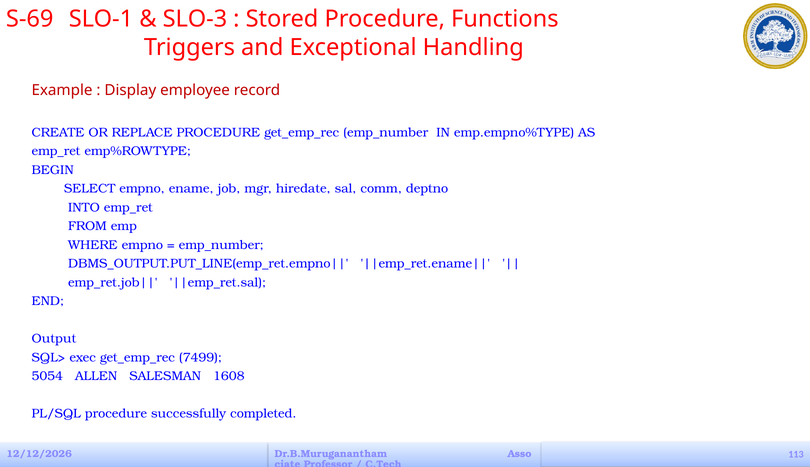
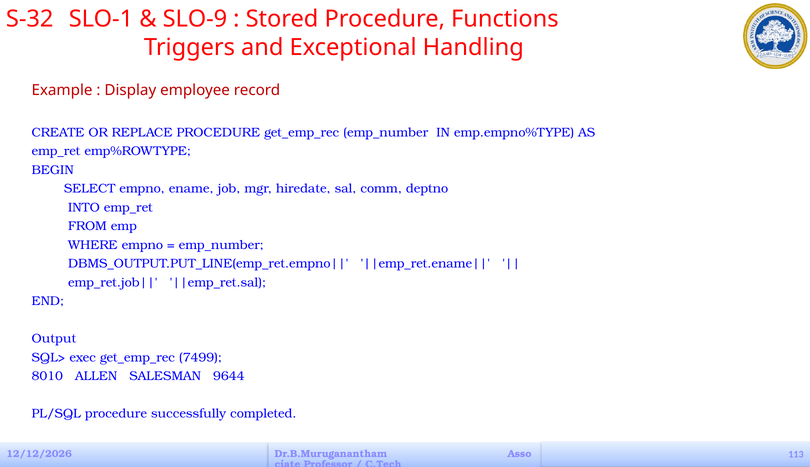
S-69: S-69 -> S-32
SLO-3: SLO-3 -> SLO-9
5054: 5054 -> 8010
1608: 1608 -> 9644
